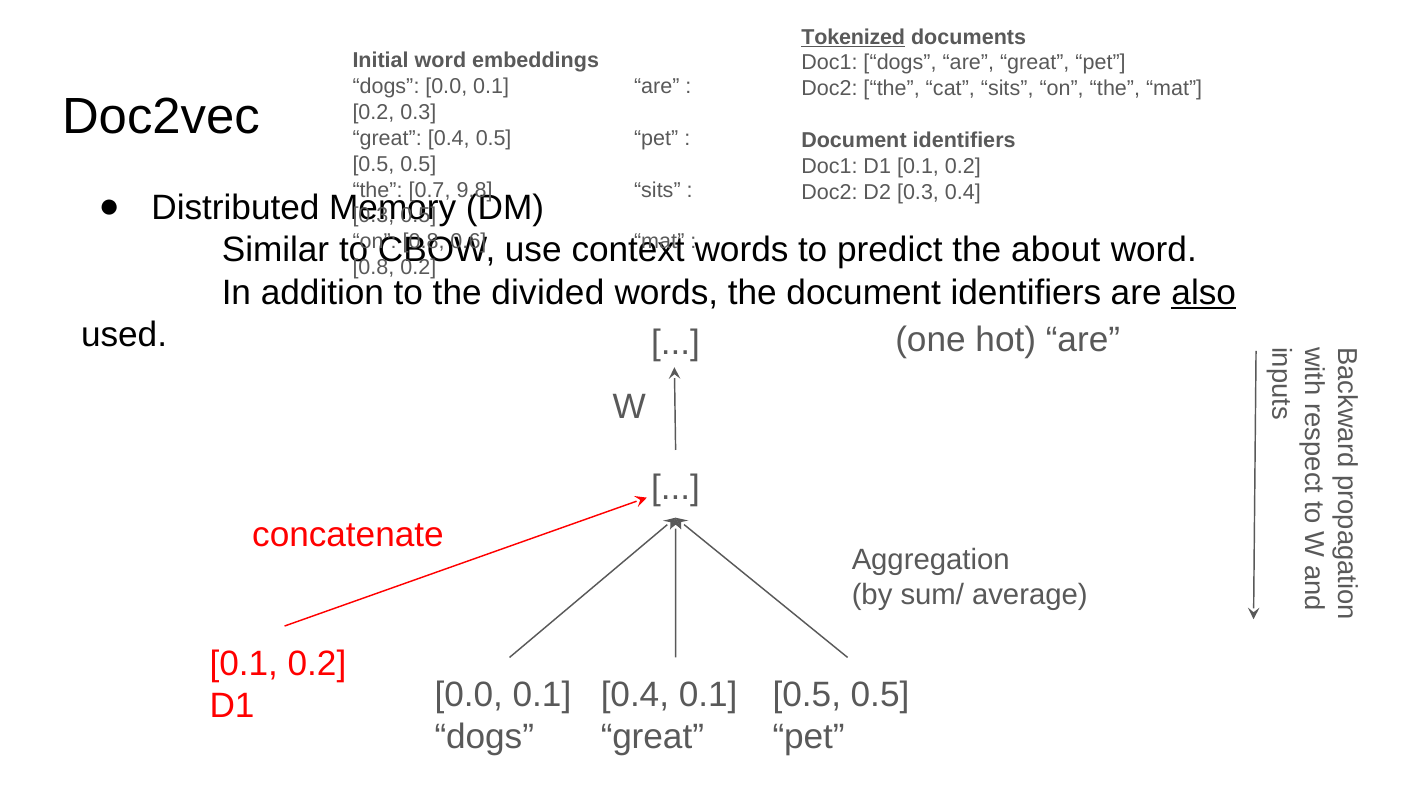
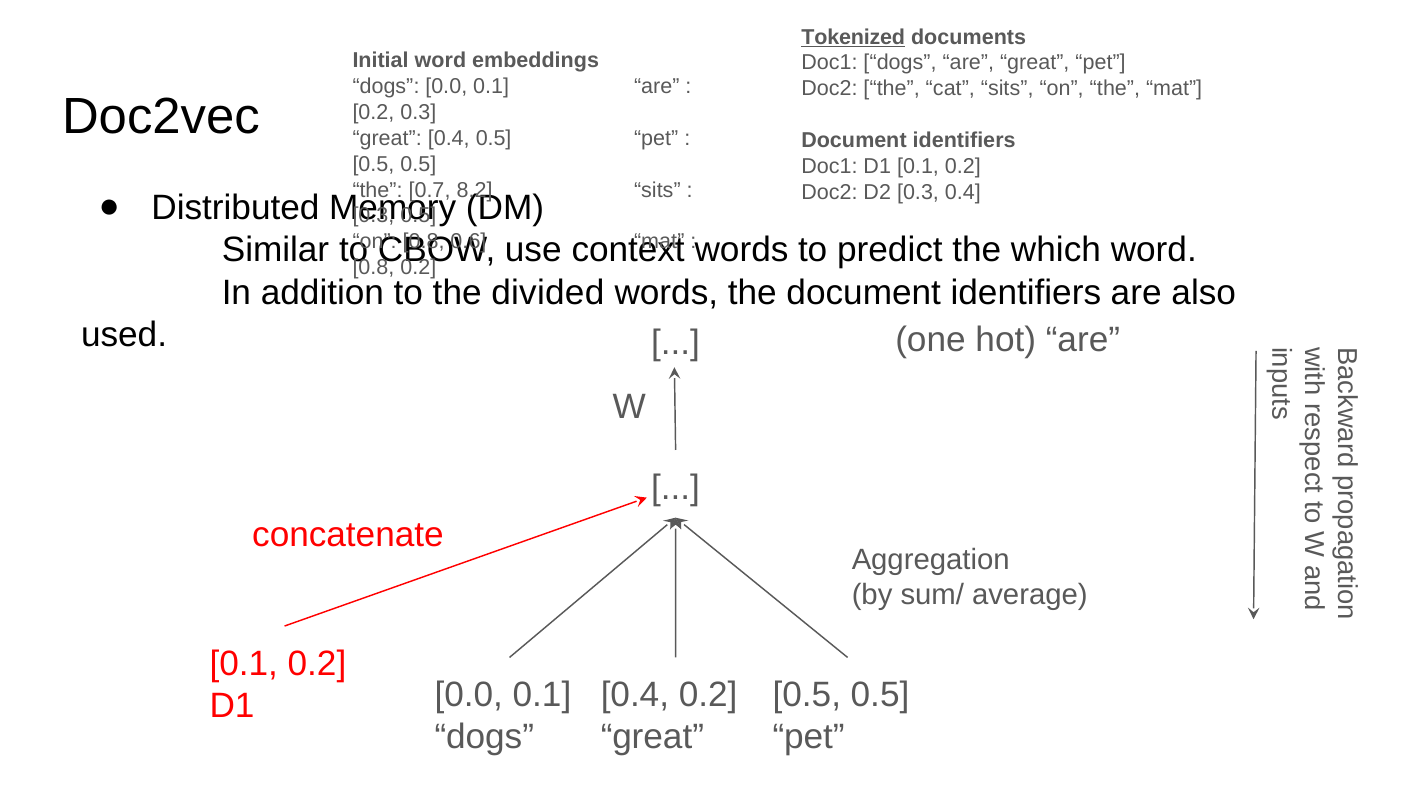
9.8: 9.8 -> 8.2
about: about -> which
also underline: present -> none
0.4 0.1: 0.1 -> 0.2
